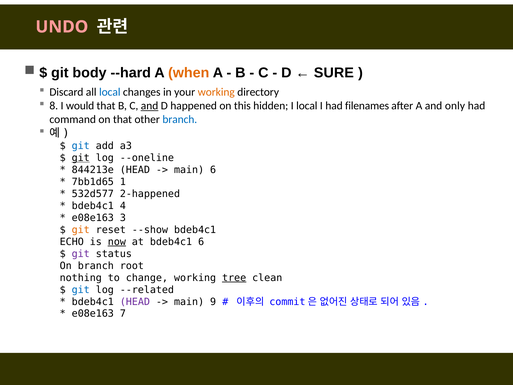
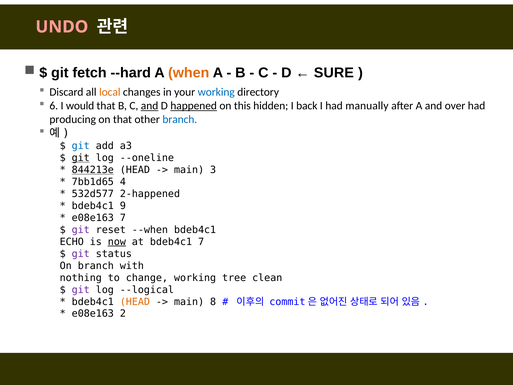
body: body -> fetch
local at (110, 92) colour: blue -> orange
working at (216, 92) colour: orange -> blue
8: 8 -> 6
happened underline: none -> present
I local: local -> back
filenames: filenames -> manually
only: only -> over
command: command -> producing
844213e underline: none -> present
main 6: 6 -> 3
1: 1 -> 4
4: 4 -> 9
e08e163 3: 3 -> 7
git at (81, 230) colour: orange -> purple
--show: --show -> --when
bdeb4c1 6: 6 -> 7
root: root -> with
tree underline: present -> none
git at (81, 290) colour: blue -> purple
--related: --related -> --logical
HEAD at (135, 302) colour: purple -> orange
9: 9 -> 8
7: 7 -> 2
